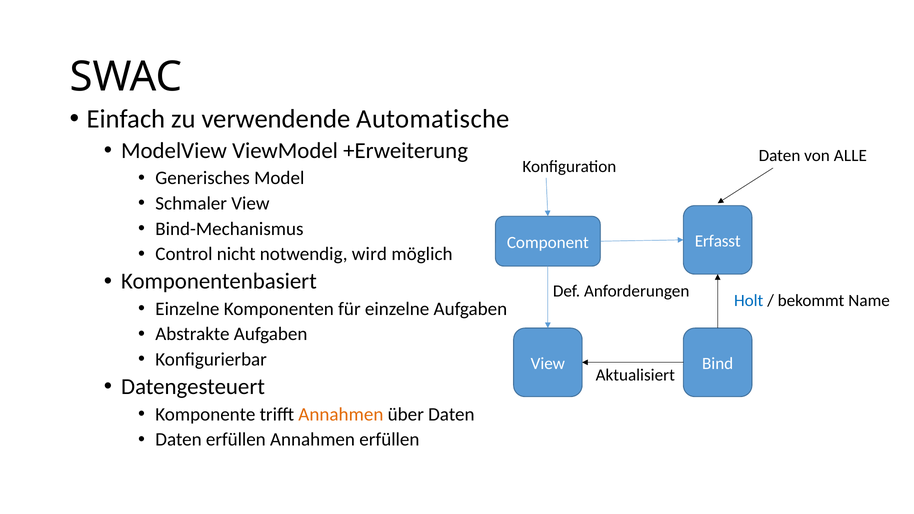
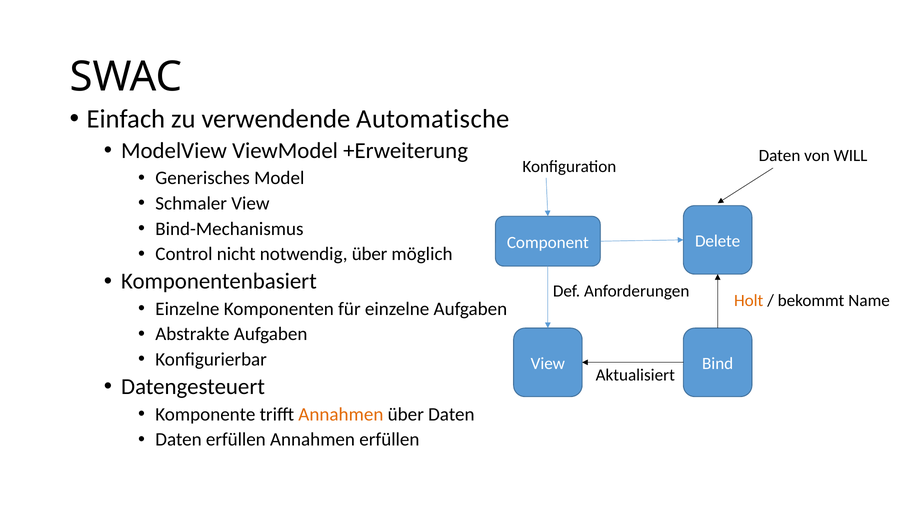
ALLE: ALLE -> WILL
Erfasst: Erfasst -> Delete
notwendig wird: wird -> über
Holt colour: blue -> orange
